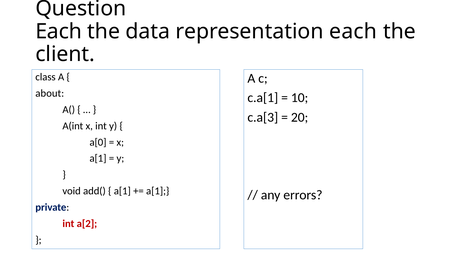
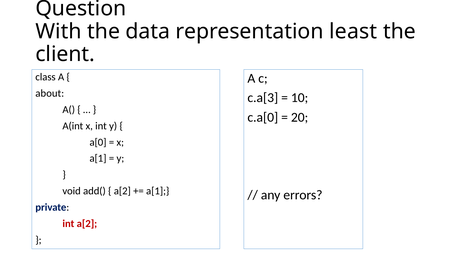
Each at (59, 31): Each -> With
representation each: each -> least
c.a[1: c.a[1 -> c.a[3
c.a[3: c.a[3 -> c.a[0
a[1 at (122, 191): a[1 -> a[2
